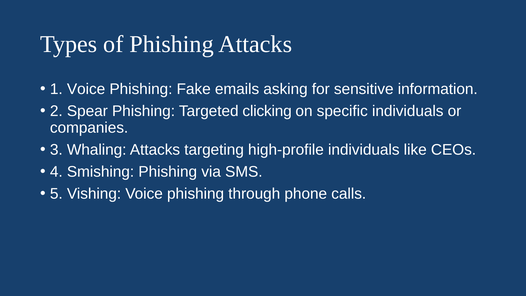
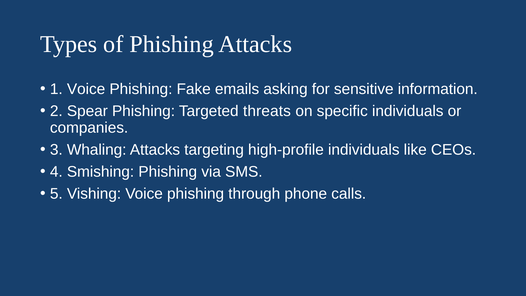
clicking: clicking -> threats
